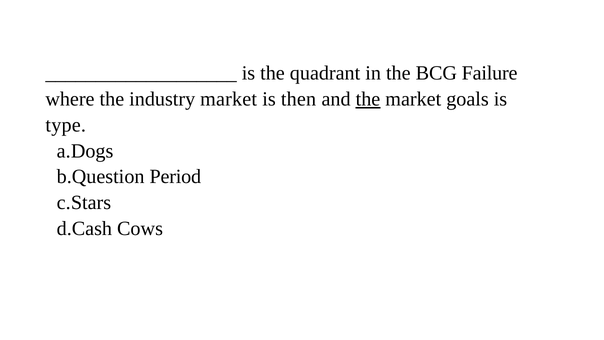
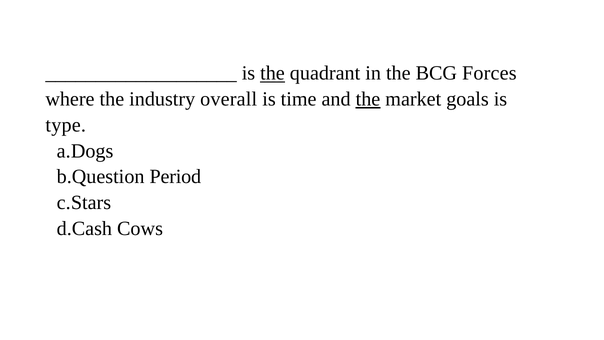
the at (273, 73) underline: none -> present
Failure: Failure -> Forces
industry market: market -> overall
then: then -> time
